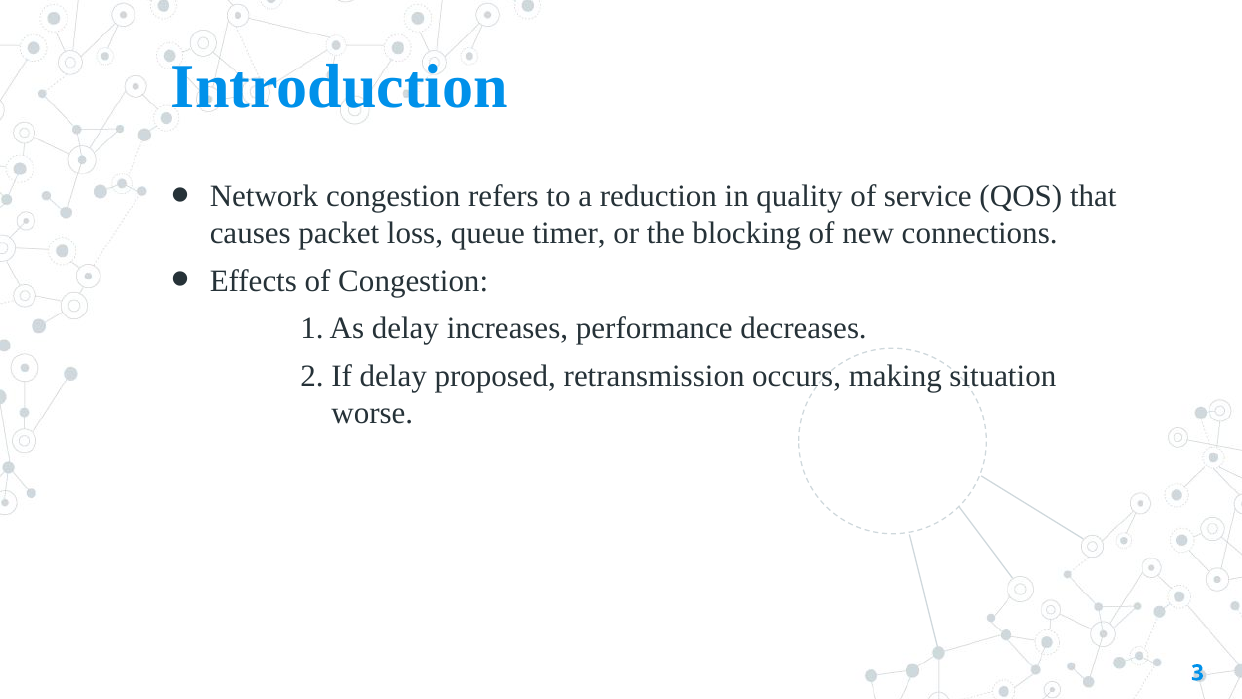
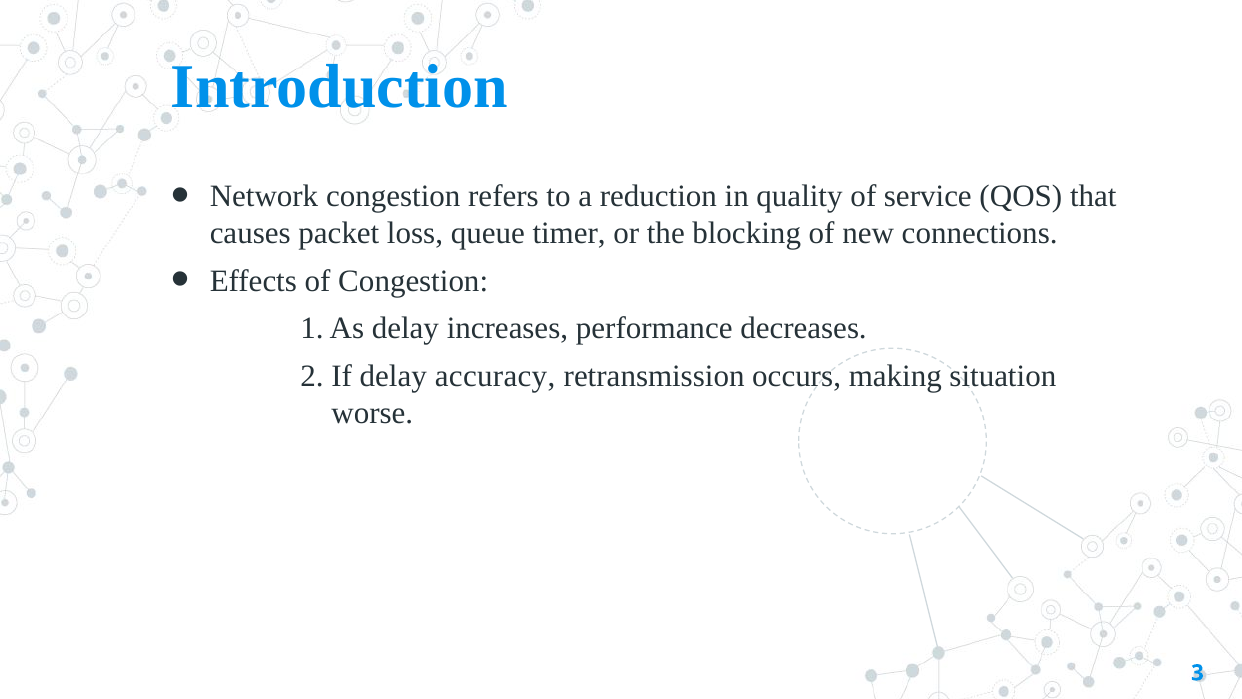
proposed: proposed -> accuracy
